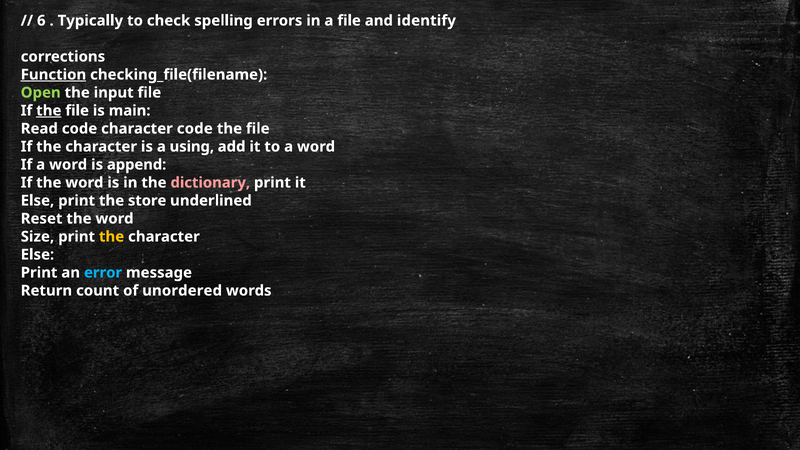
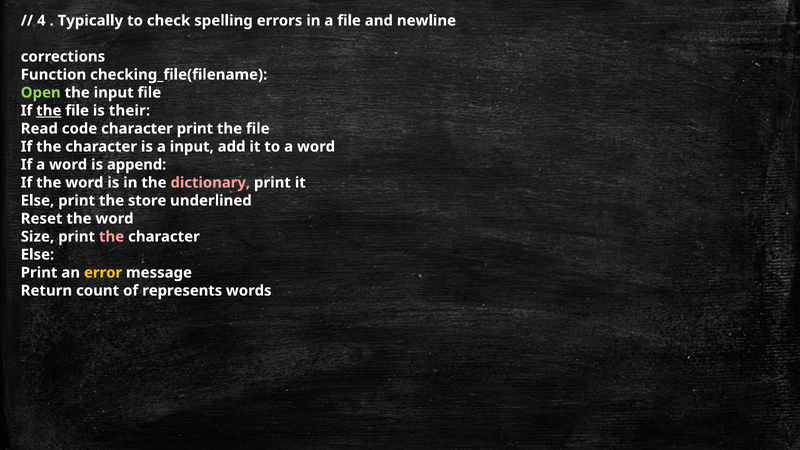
6: 6 -> 4
identify: identify -> newline
Function underline: present -> none
main: main -> their
character code: code -> print
a using: using -> input
the at (112, 237) colour: yellow -> pink
error colour: light blue -> yellow
unordered: unordered -> represents
